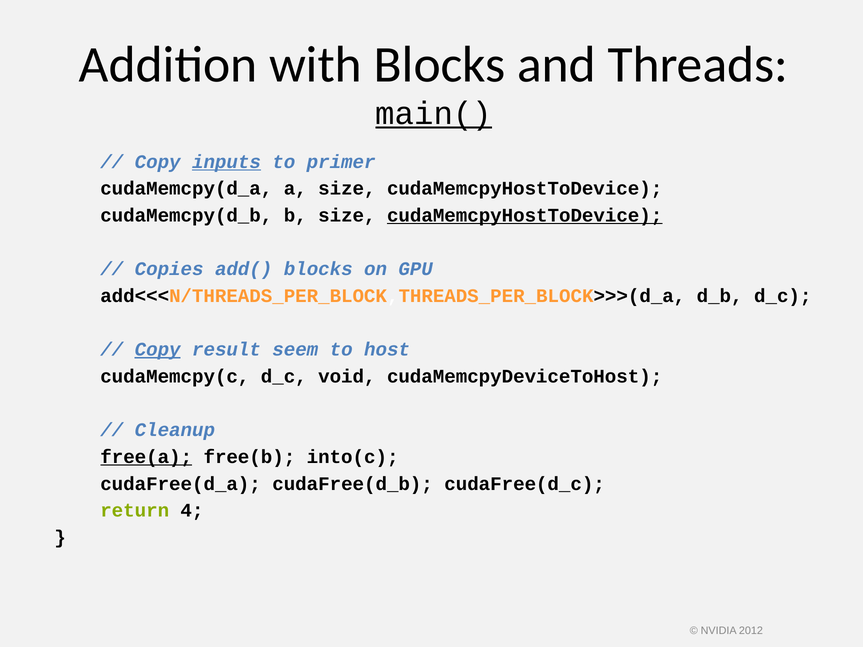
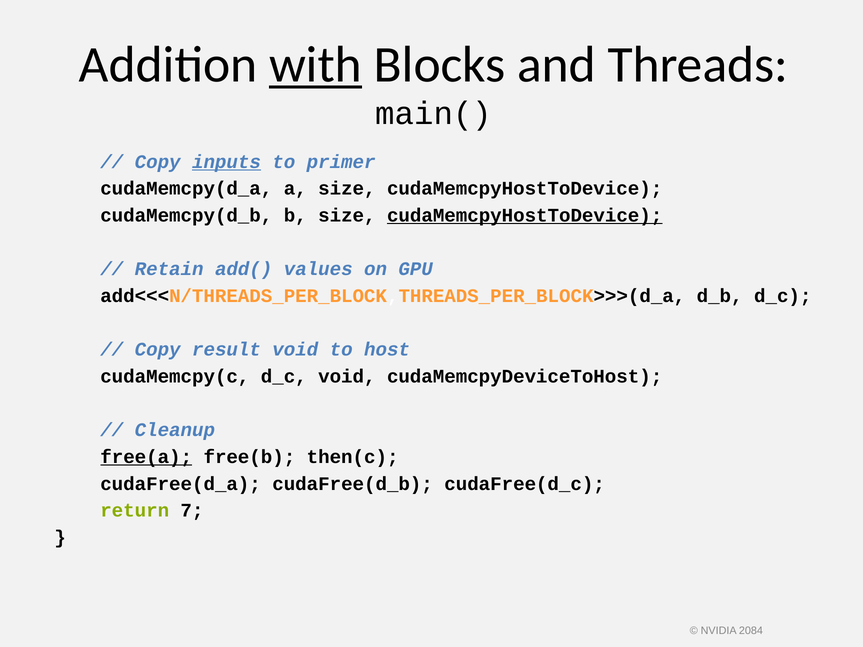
with underline: none -> present
main( underline: present -> none
Copies: Copies -> Retain
add( blocks: blocks -> values
Copy at (158, 350) underline: present -> none
result seem: seem -> void
into(c: into(c -> then(c
4: 4 -> 7
2012: 2012 -> 2084
